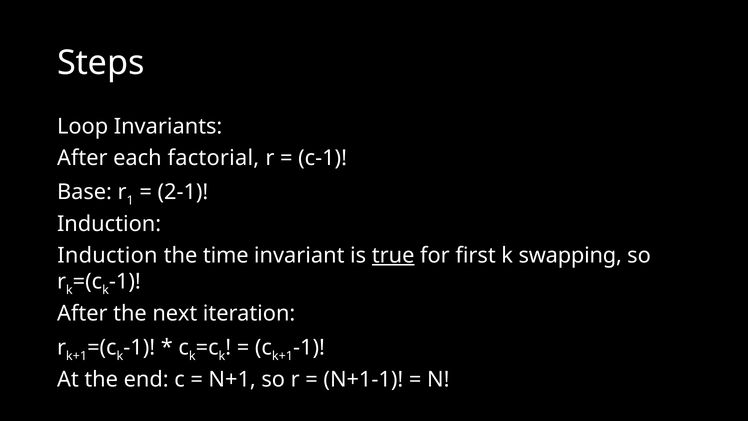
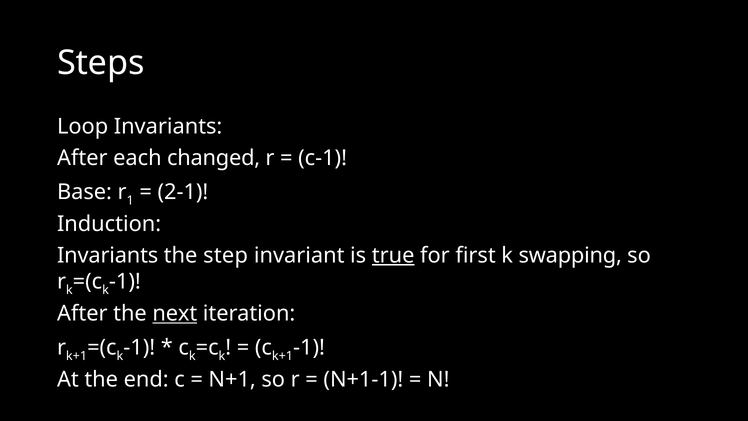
factorial: factorial -> changed
Induction at (107, 255): Induction -> Invariants
time: time -> step
next underline: none -> present
